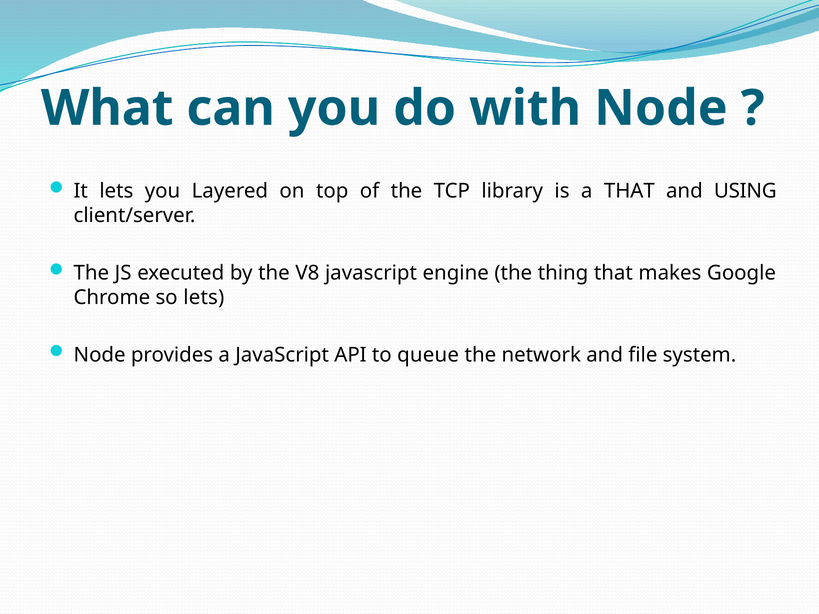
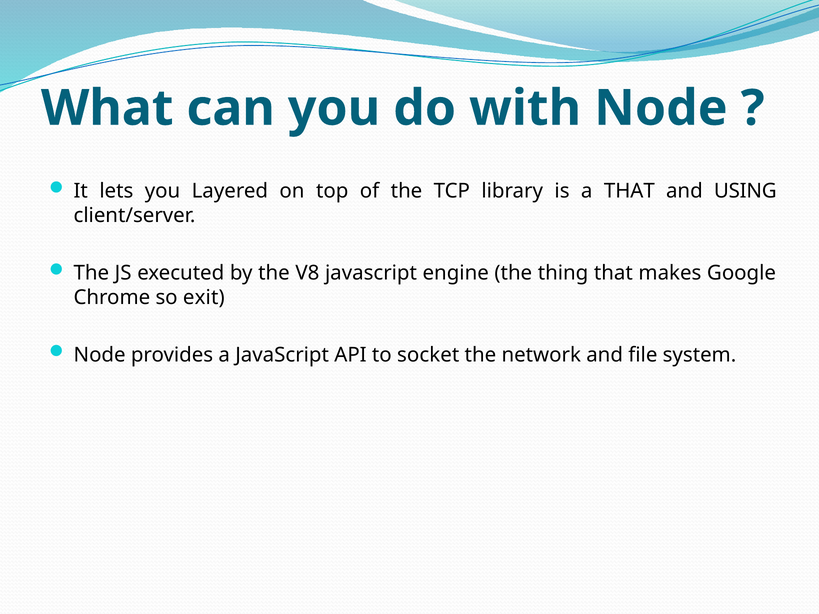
so lets: lets -> exit
queue: queue -> socket
